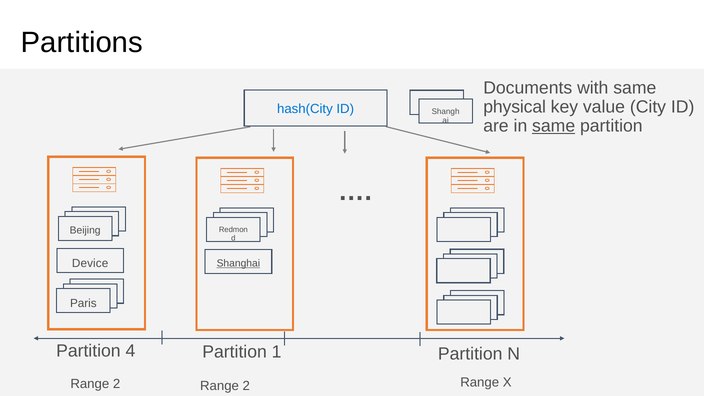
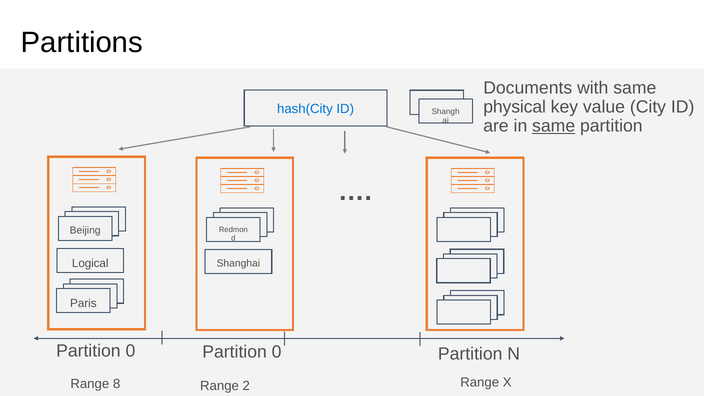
Device: Device -> Logical
Shanghai underline: present -> none
4 at (130, 351): 4 -> 0
1 at (277, 352): 1 -> 0
2 at (117, 384): 2 -> 8
